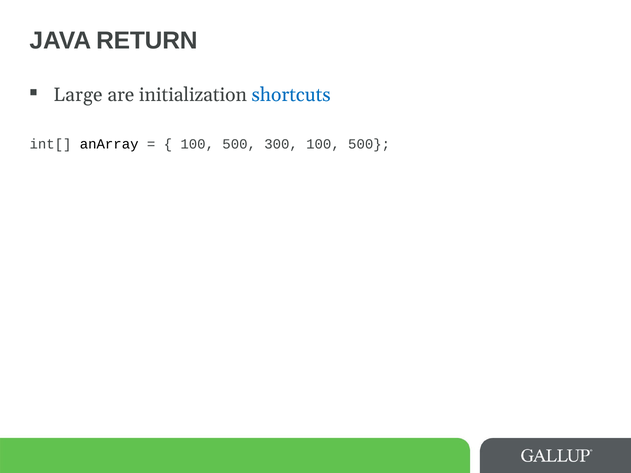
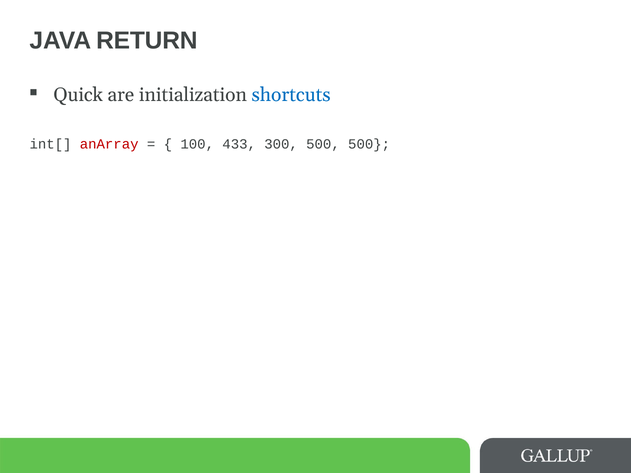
Large: Large -> Quick
anArray colour: black -> red
500 at (239, 144): 500 -> 433
300 100: 100 -> 500
